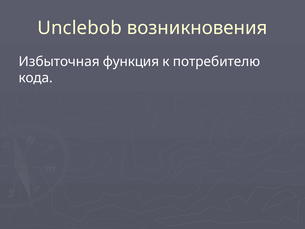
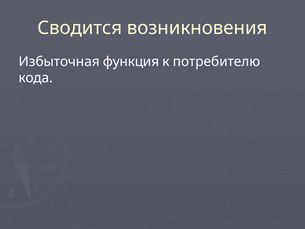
Unclebob: Unclebob -> Сводится
